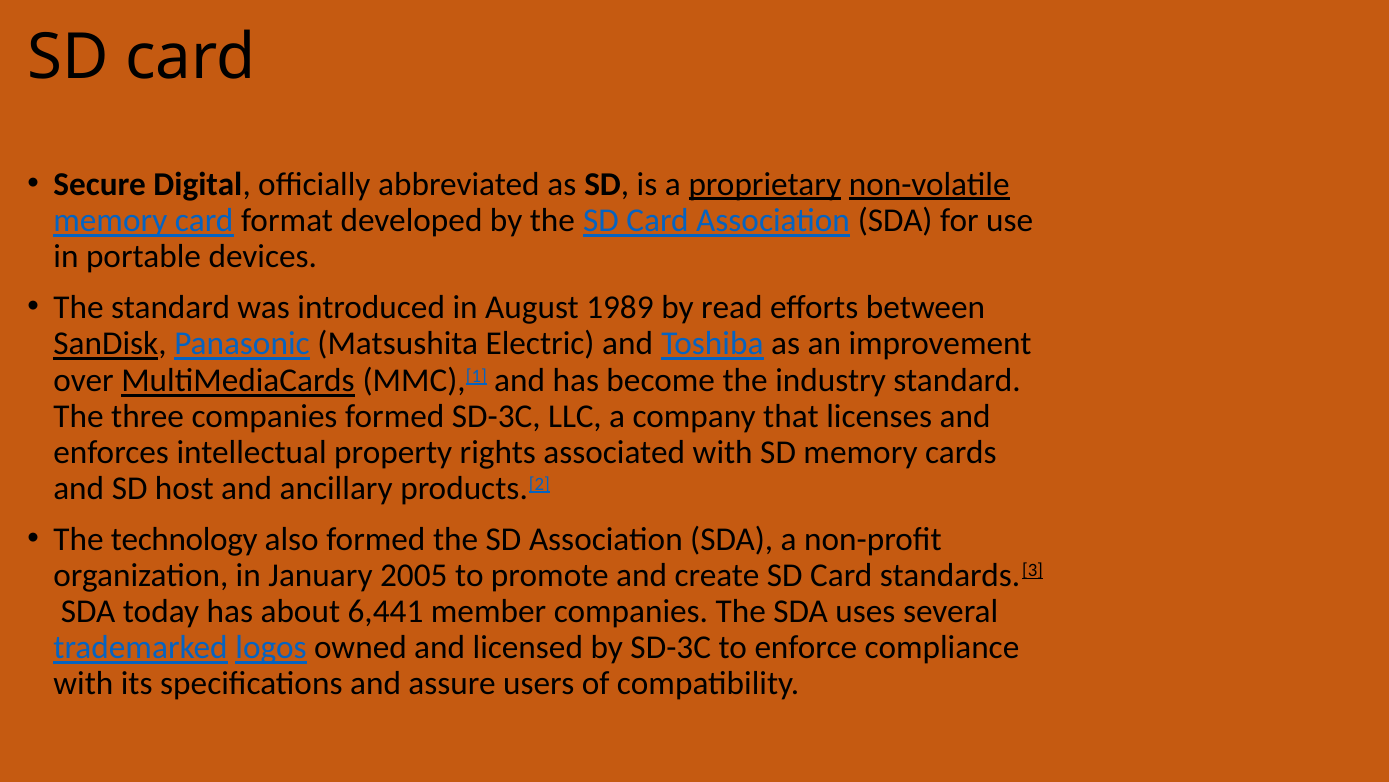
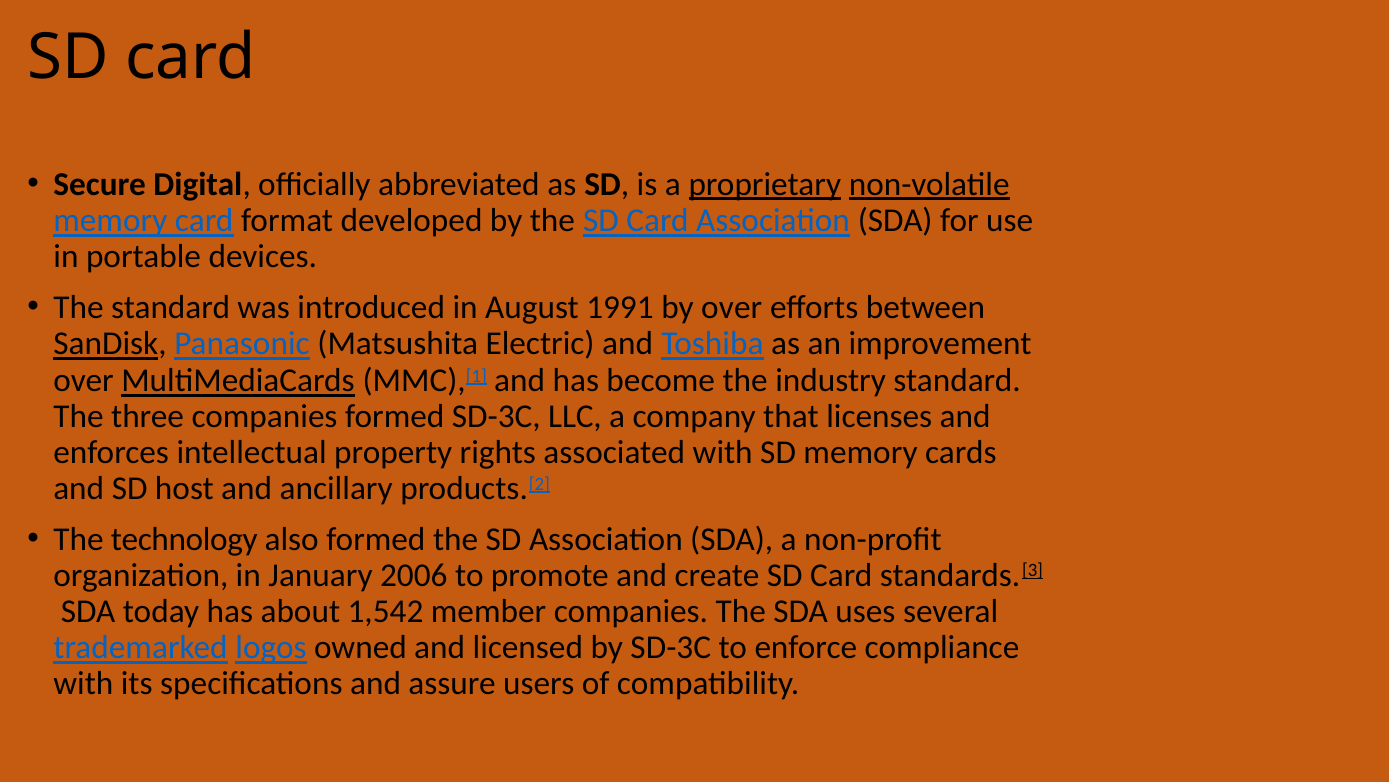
1989: 1989 -> 1991
by read: read -> over
2005: 2005 -> 2006
6,441: 6,441 -> 1,542
